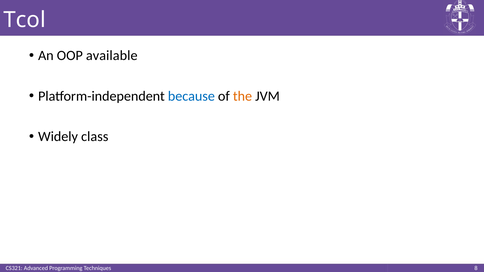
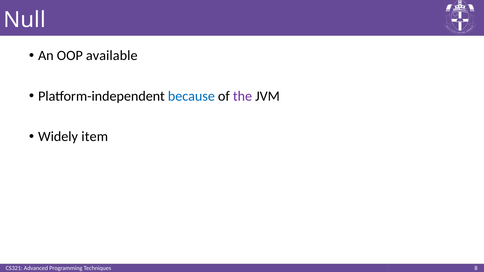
Tcol: Tcol -> Null
the colour: orange -> purple
class: class -> item
